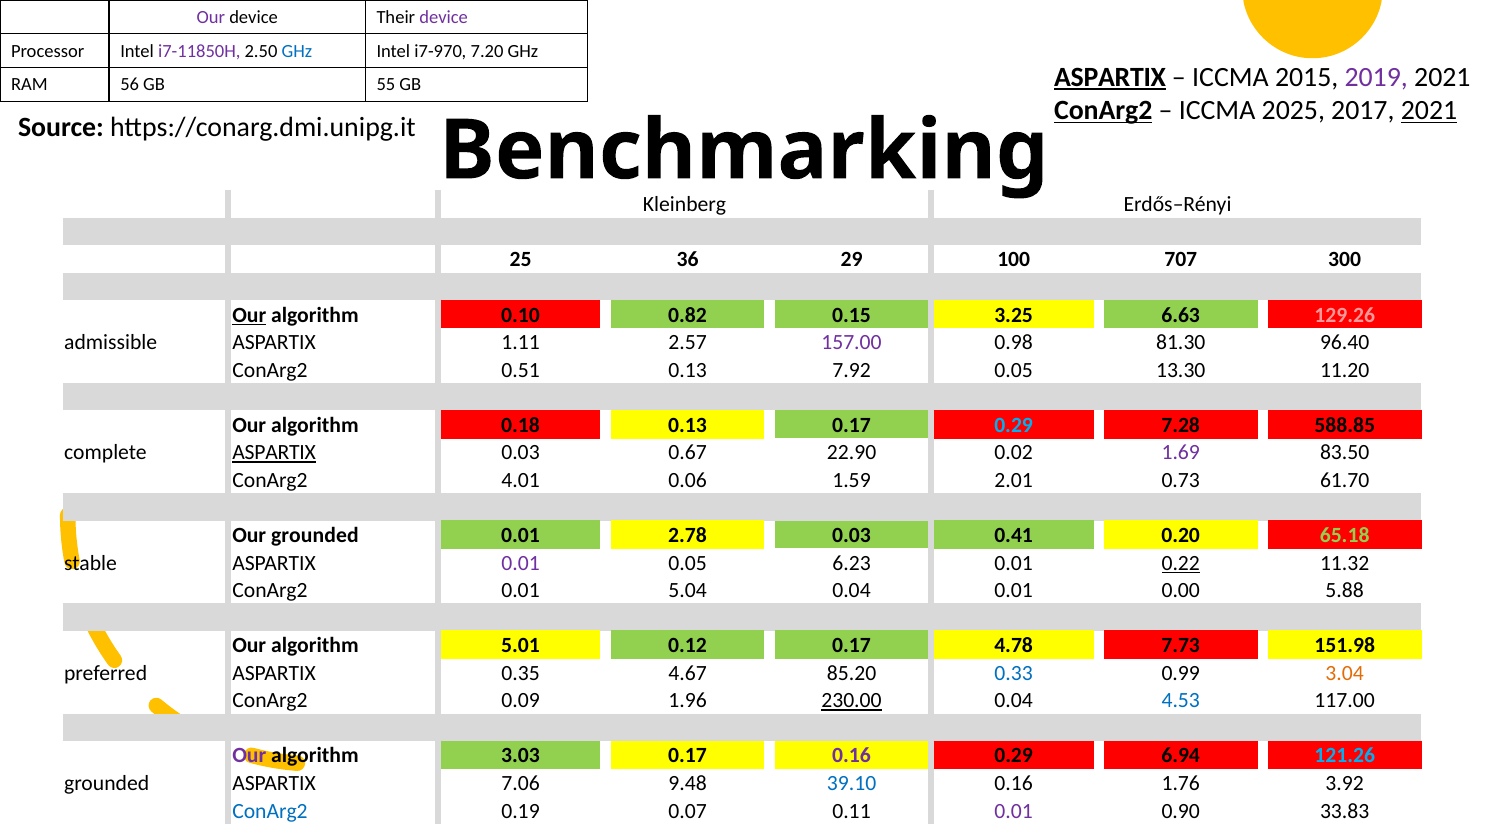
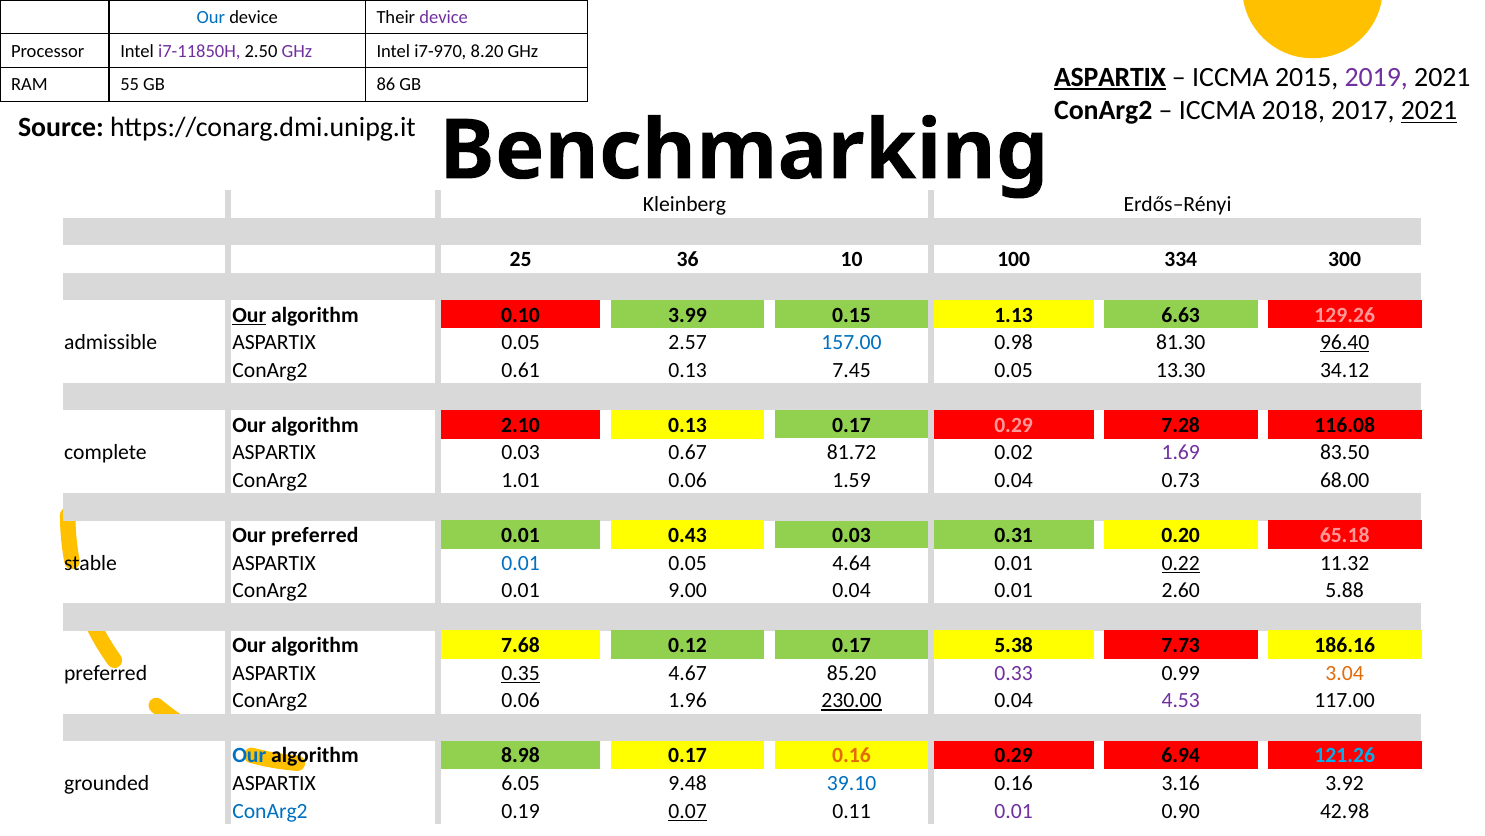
Our at (211, 17) colour: purple -> blue
GHz at (297, 51) colour: blue -> purple
7.20: 7.20 -> 8.20
56: 56 -> 55
55: 55 -> 86
ConArg2 at (1103, 111) underline: present -> none
2025: 2025 -> 2018
29: 29 -> 10
707: 707 -> 334
0.82: 0.82 -> 3.99
3.25: 3.25 -> 1.13
ASPARTIX 1.11: 1.11 -> 0.05
157.00 colour: purple -> blue
96.40 underline: none -> present
0.51: 0.51 -> 0.61
7.92: 7.92 -> 7.45
11.20: 11.20 -> 34.12
0.18: 0.18 -> 2.10
0.29 at (1014, 425) colour: light blue -> pink
588.85: 588.85 -> 116.08
ASPARTIX at (274, 452) underline: present -> none
22.90: 22.90 -> 81.72
4.01: 4.01 -> 1.01
1.59 2.01: 2.01 -> 0.04
61.70: 61.70 -> 68.00
Our grounded: grounded -> preferred
2.78: 2.78 -> 0.43
0.41: 0.41 -> 0.31
65.18 colour: light green -> pink
0.01 at (521, 562) colour: purple -> blue
6.23: 6.23 -> 4.64
5.04: 5.04 -> 9.00
0.00: 0.00 -> 2.60
5.01: 5.01 -> 7.68
4.78: 4.78 -> 5.38
151.98: 151.98 -> 186.16
0.35 underline: none -> present
0.33 colour: blue -> purple
ConArg2 0.09: 0.09 -> 0.06
4.53 colour: blue -> purple
Our at (249, 755) colour: purple -> blue
3.03: 3.03 -> 8.98
0.16 at (851, 755) colour: purple -> orange
7.06: 7.06 -> 6.05
1.76: 1.76 -> 3.16
0.07 underline: none -> present
33.83: 33.83 -> 42.98
